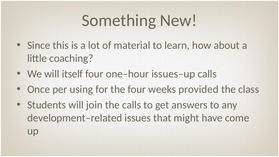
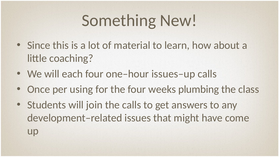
itself: itself -> each
provided: provided -> plumbing
